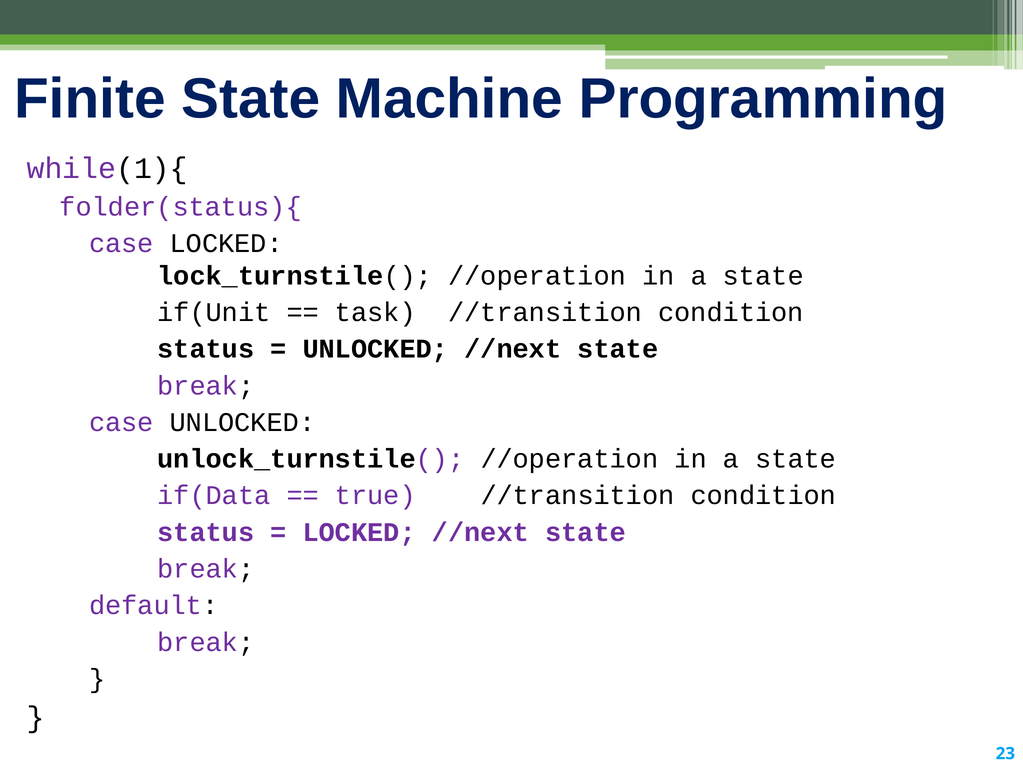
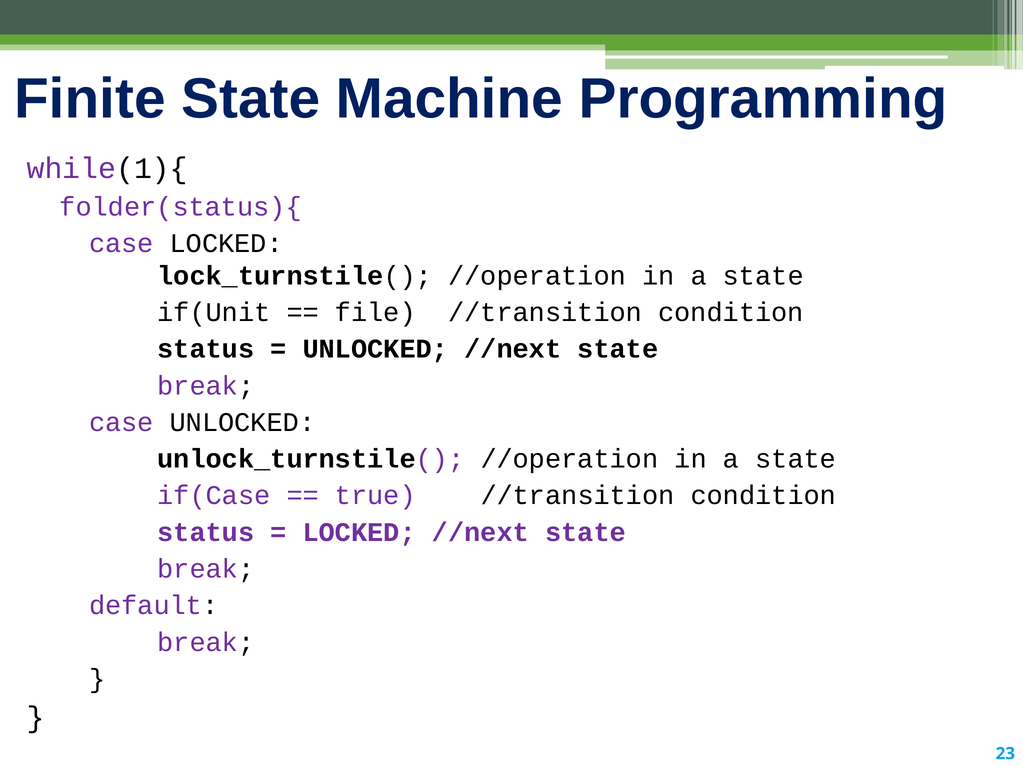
task: task -> file
if(Data: if(Data -> if(Case
